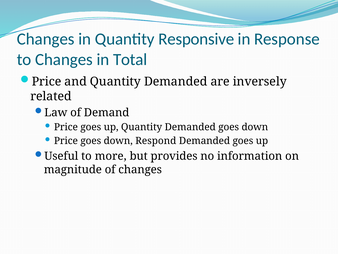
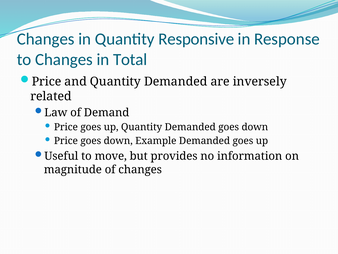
Respond: Respond -> Example
more: more -> move
